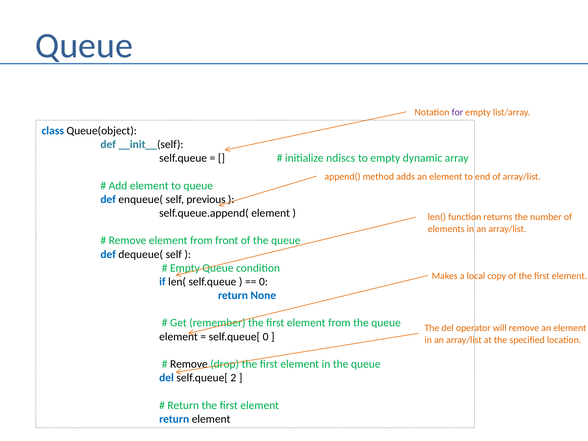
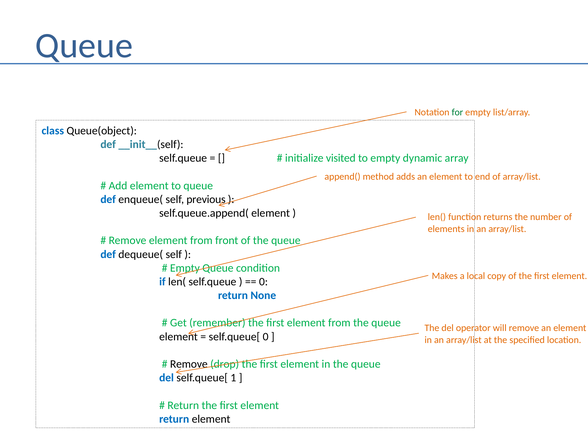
for colour: purple -> green
ndiscs: ndiscs -> visited
2: 2 -> 1
